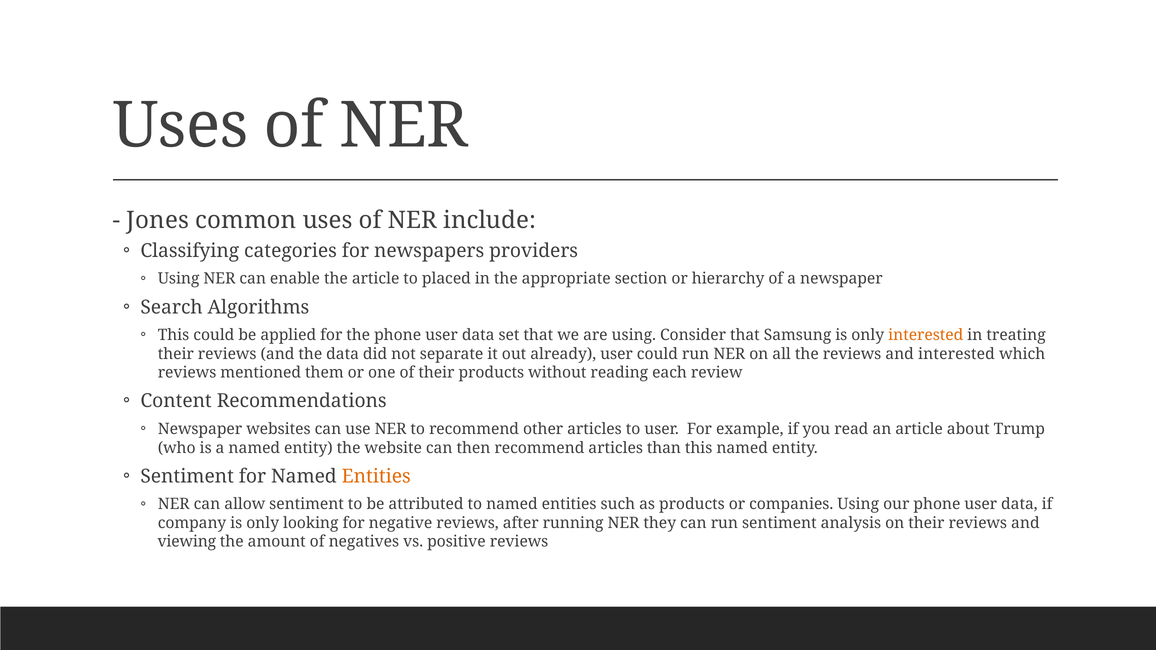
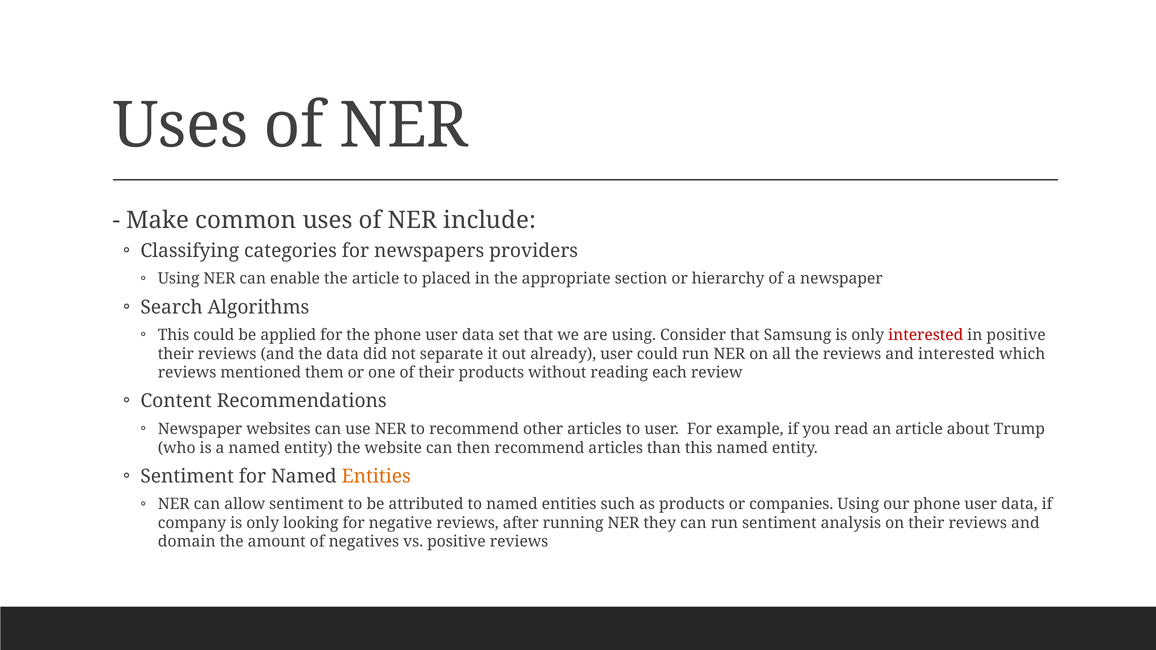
Jones: Jones -> Make
interested at (926, 335) colour: orange -> red
in treating: treating -> positive
viewing: viewing -> domain
